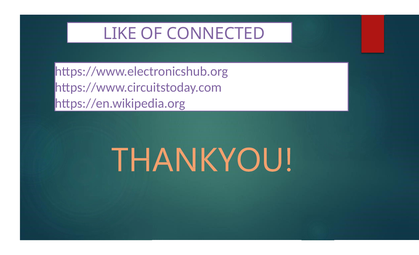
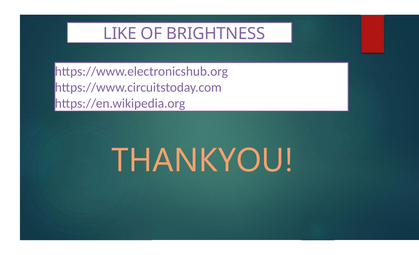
CONNECTED: CONNECTED -> BRIGHTNESS
